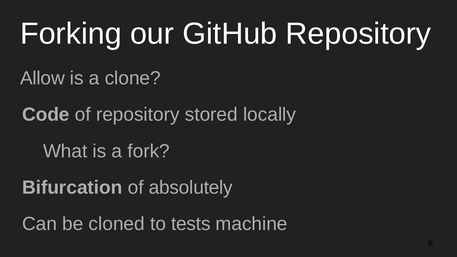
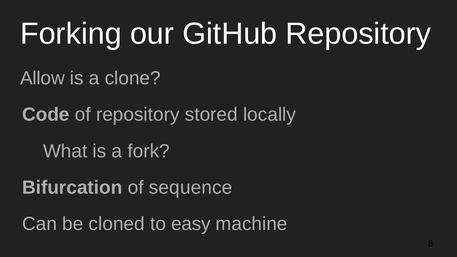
absolutely: absolutely -> sequence
tests: tests -> easy
